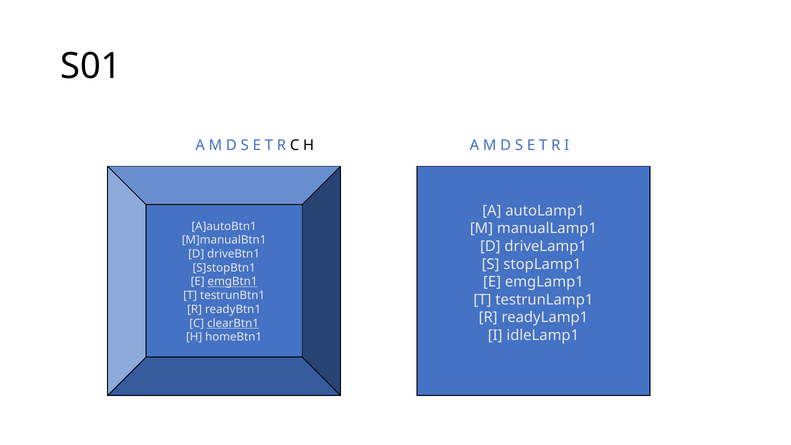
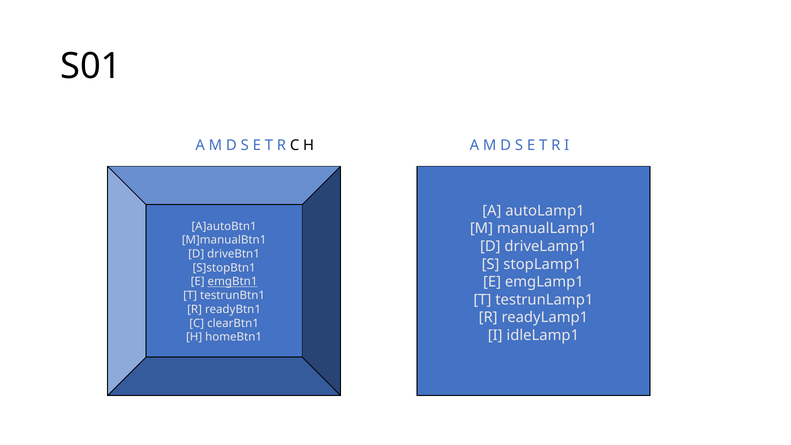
clearBtn1 underline: present -> none
